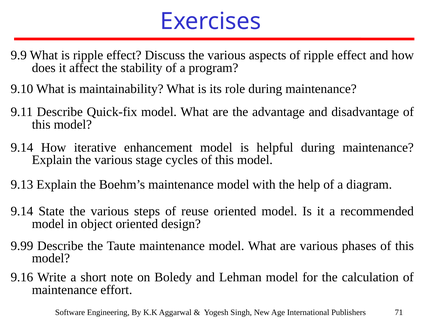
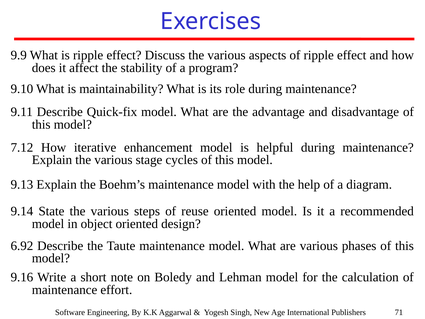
9.14 at (22, 147): 9.14 -> 7.12
9.99: 9.99 -> 6.92
